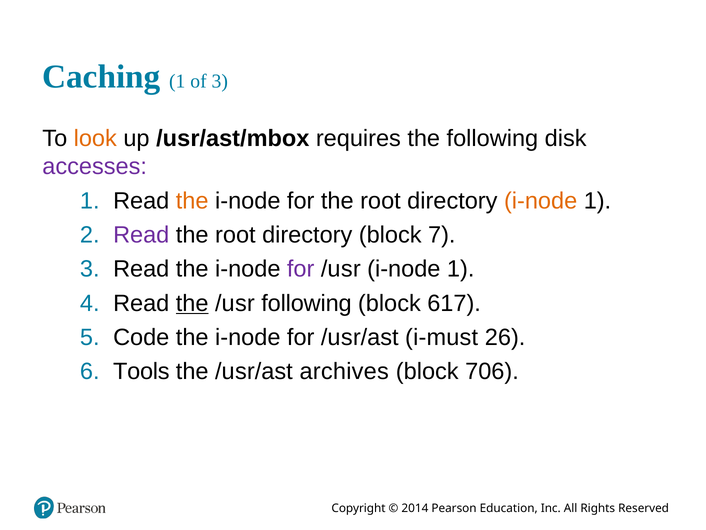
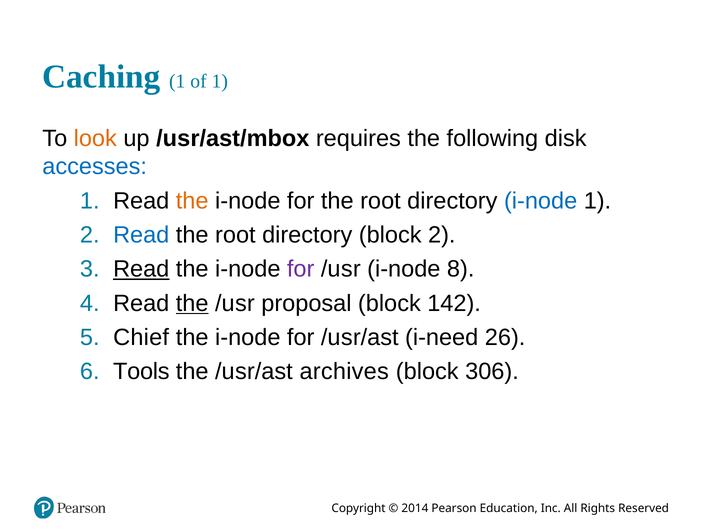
of 3: 3 -> 1
accesses colour: purple -> blue
i-node at (541, 201) colour: orange -> blue
Read at (141, 235) colour: purple -> blue
block 7: 7 -> 2
Read at (141, 269) underline: none -> present
r i-node 1: 1 -> 8
r following: following -> proposal
617: 617 -> 142
Code: Code -> Chief
i-must: i-must -> i-need
706: 706 -> 306
